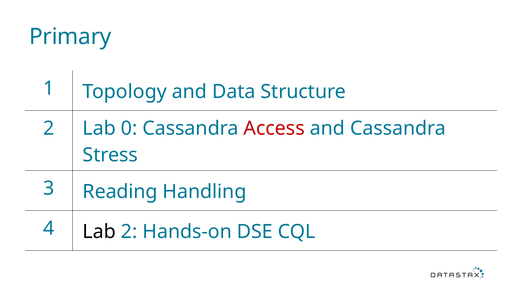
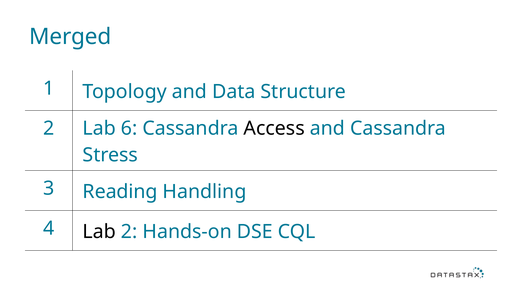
Primary: Primary -> Merged
0: 0 -> 6
Access colour: red -> black
